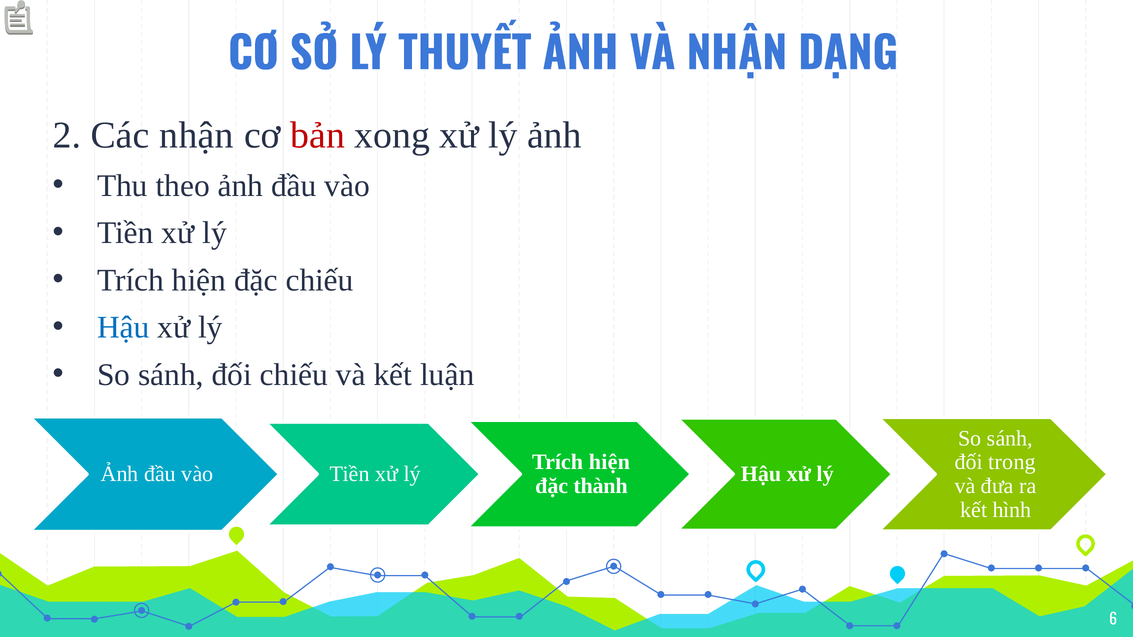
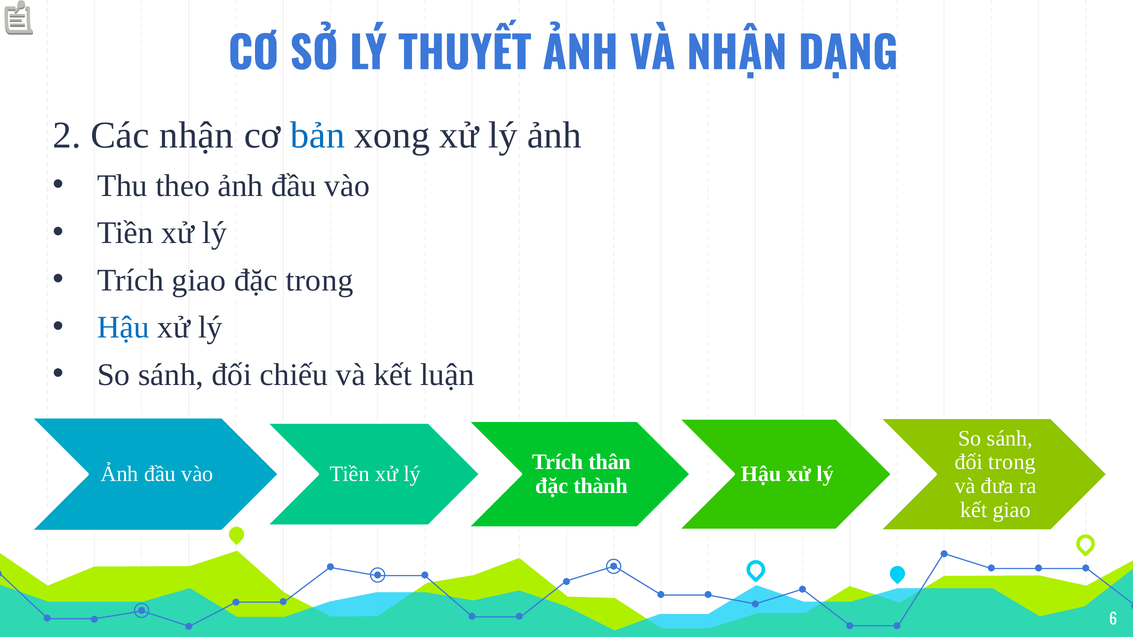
bản colour: red -> blue
hiện at (199, 280): hiện -> giao
đặc chiếu: chiếu -> trong
hiện at (609, 462): hiện -> thân
kết hình: hình -> giao
